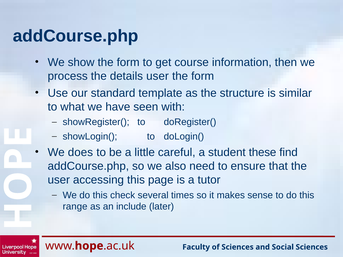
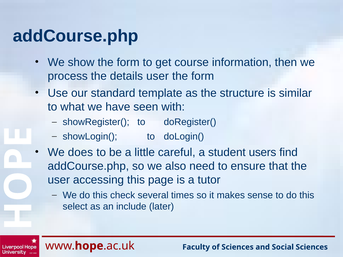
these: these -> users
range: range -> select
